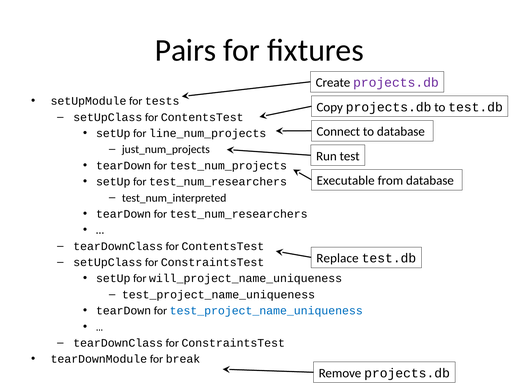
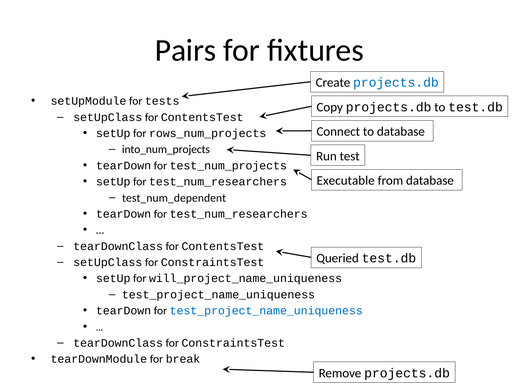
projects.db at (396, 83) colour: purple -> blue
line_num_projects: line_num_projects -> rows_num_projects
just_num_projects: just_num_projects -> into_num_projects
test_num_interpreted: test_num_interpreted -> test_num_dependent
Replace: Replace -> Queried
